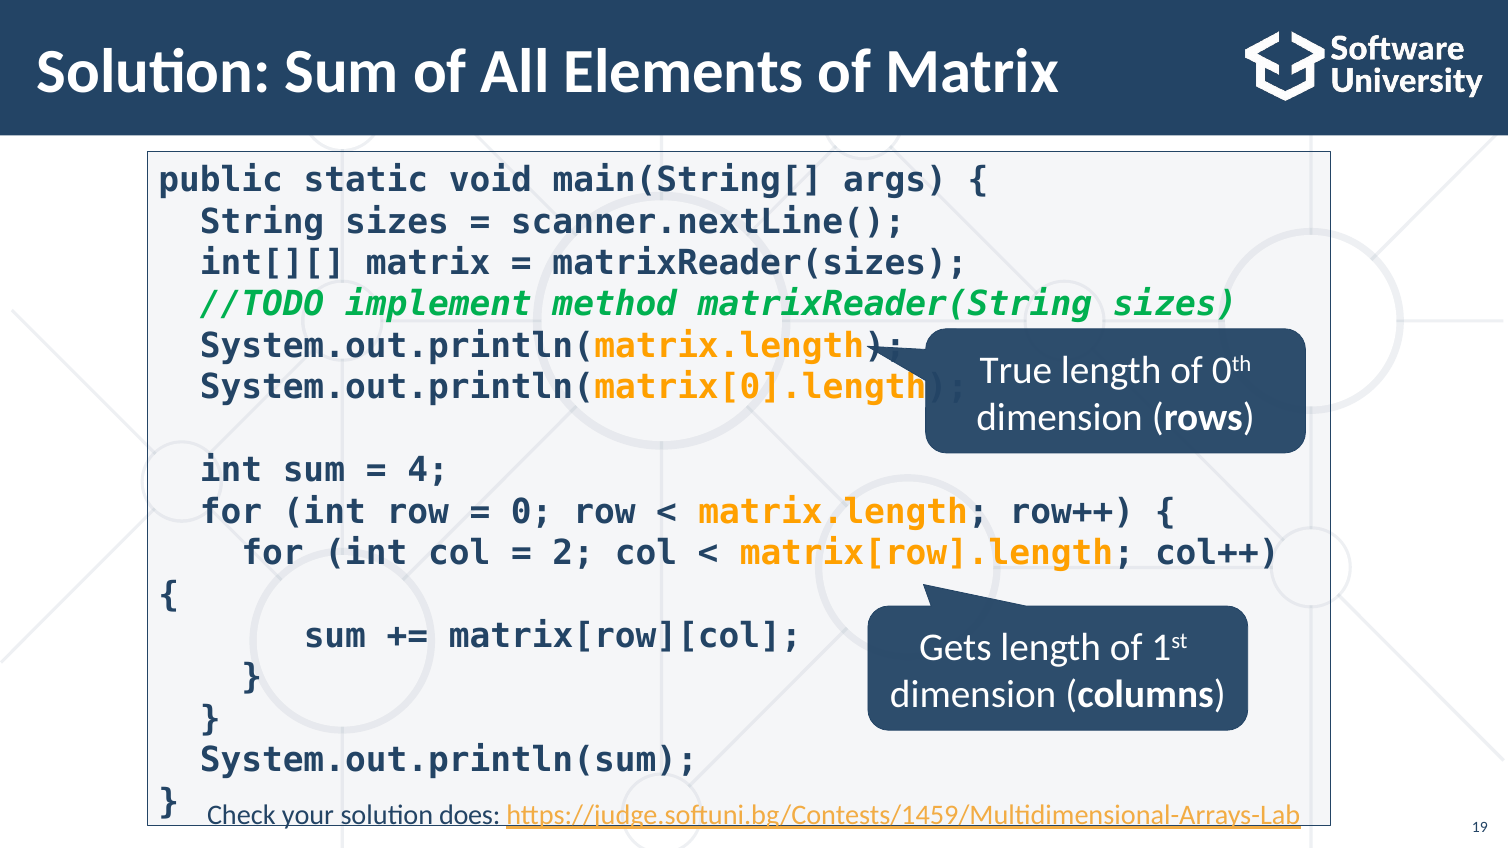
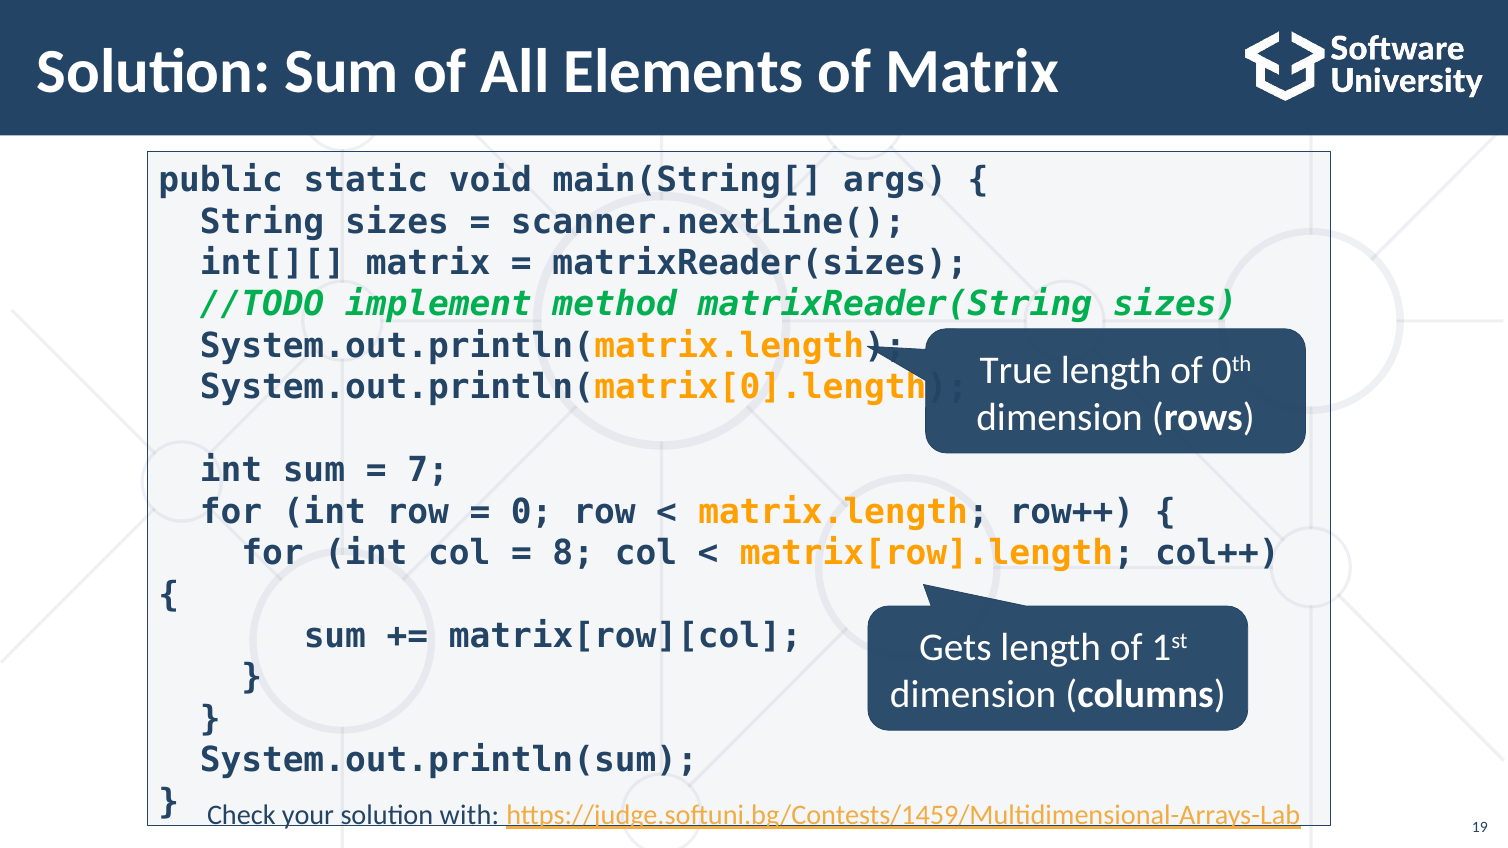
4: 4 -> 7
2: 2 -> 8
does: does -> with
